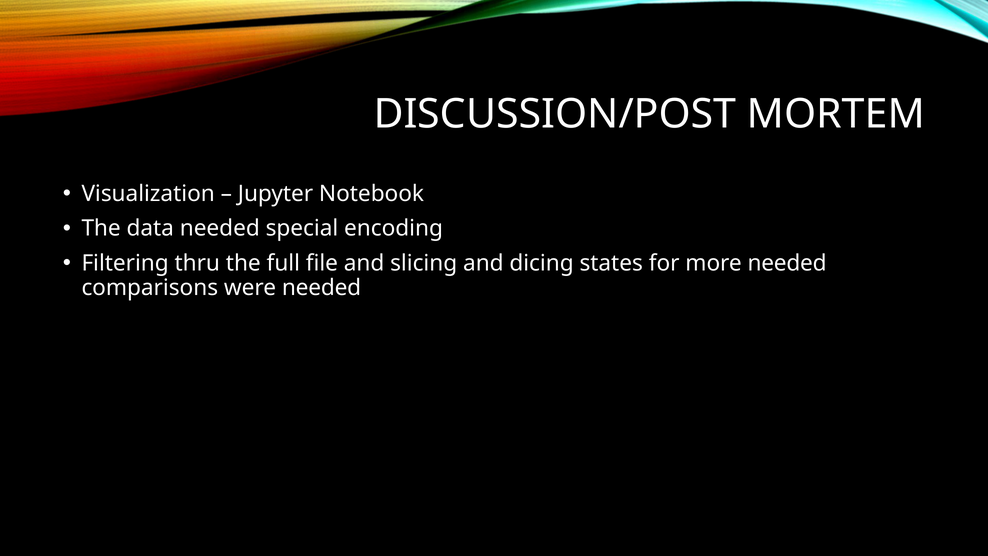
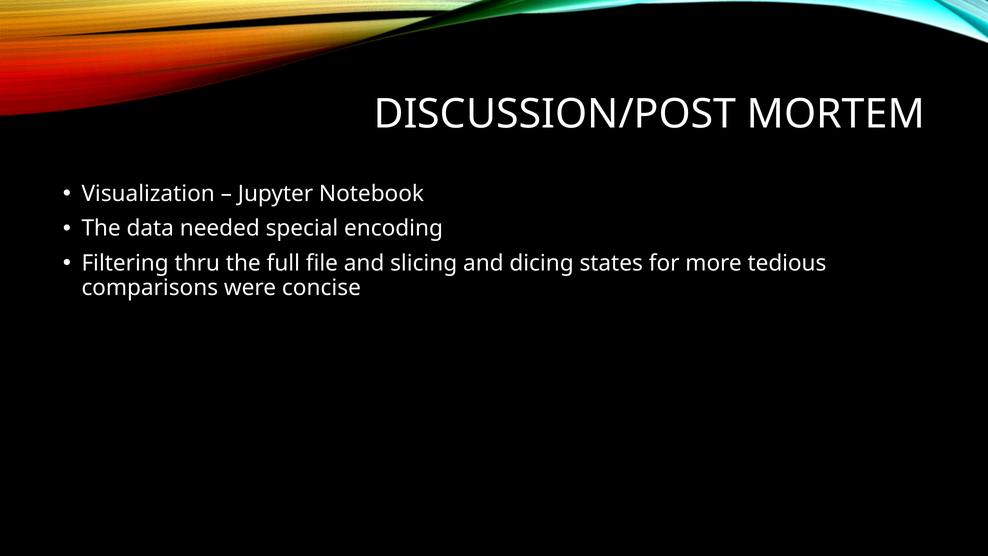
more needed: needed -> tedious
were needed: needed -> concise
